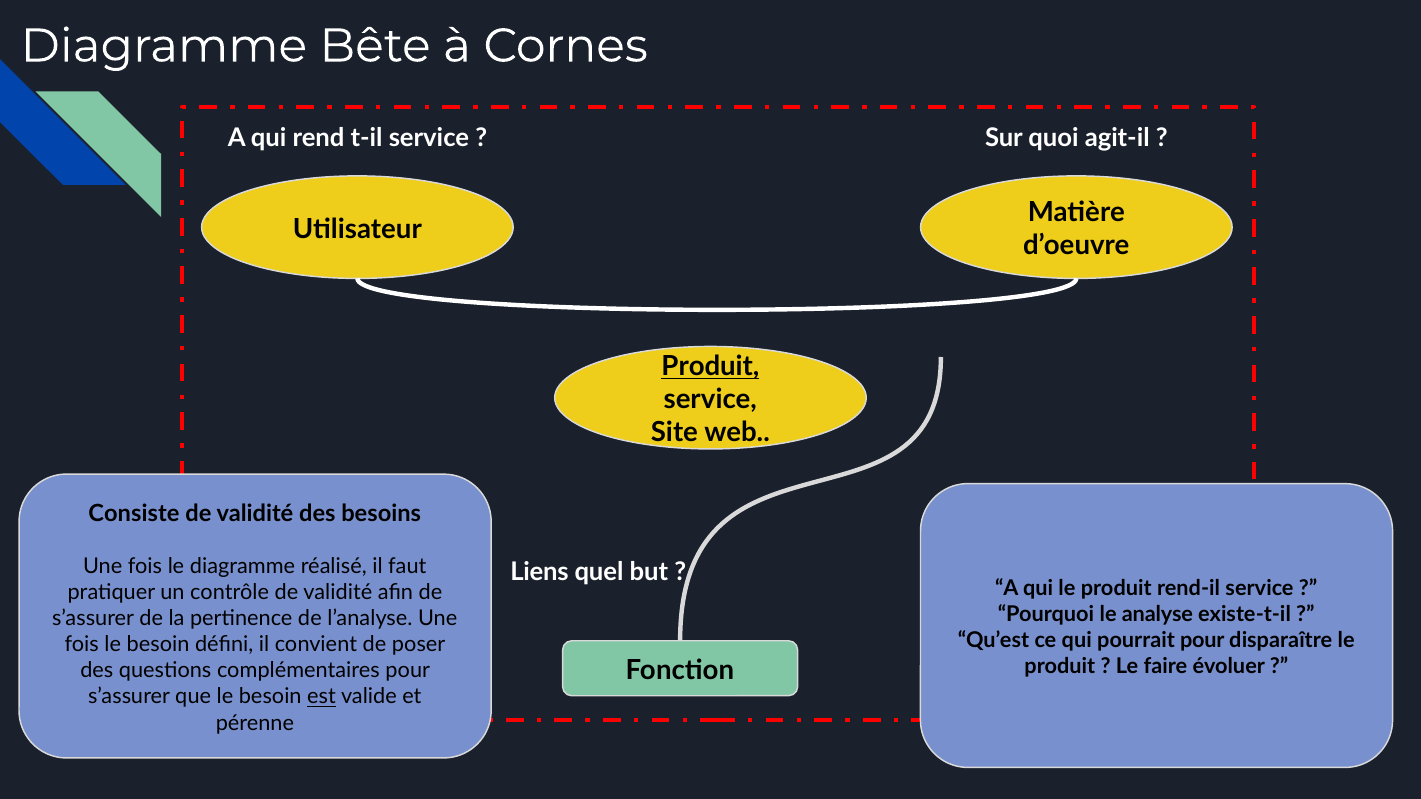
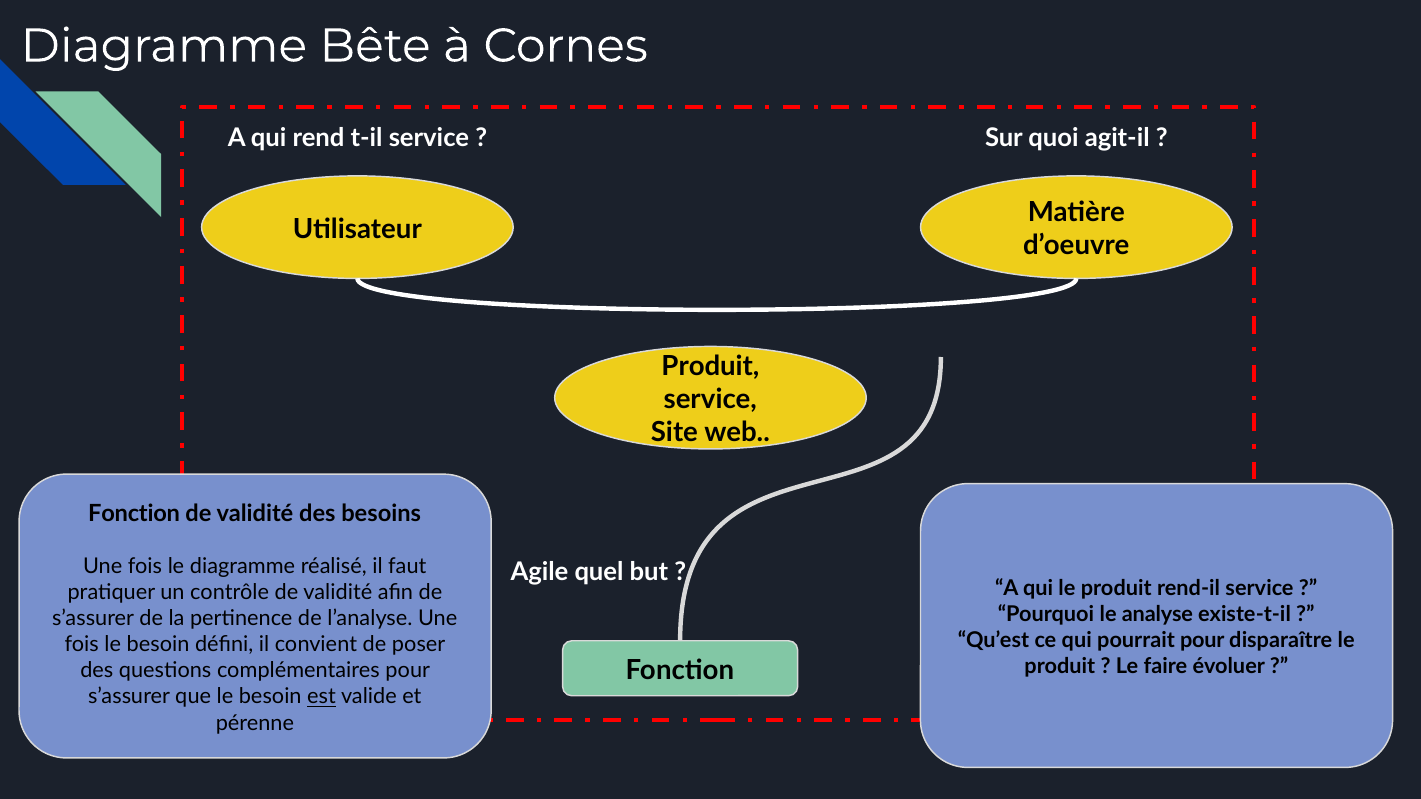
Produit at (710, 367) underline: present -> none
Consiste at (134, 514): Consiste -> Fonction
Liens: Liens -> Agile
